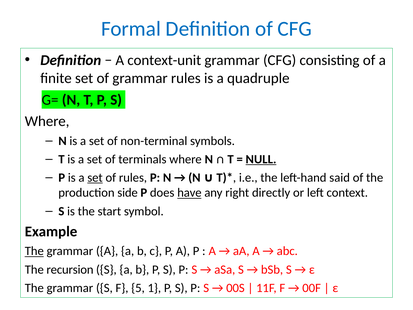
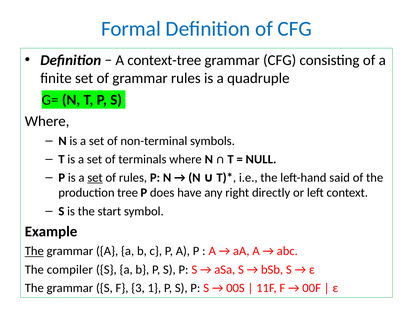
context-unit: context-unit -> context-tree
NULL underline: present -> none
side: side -> tree
have underline: present -> none
recursion: recursion -> compiler
5: 5 -> 3
